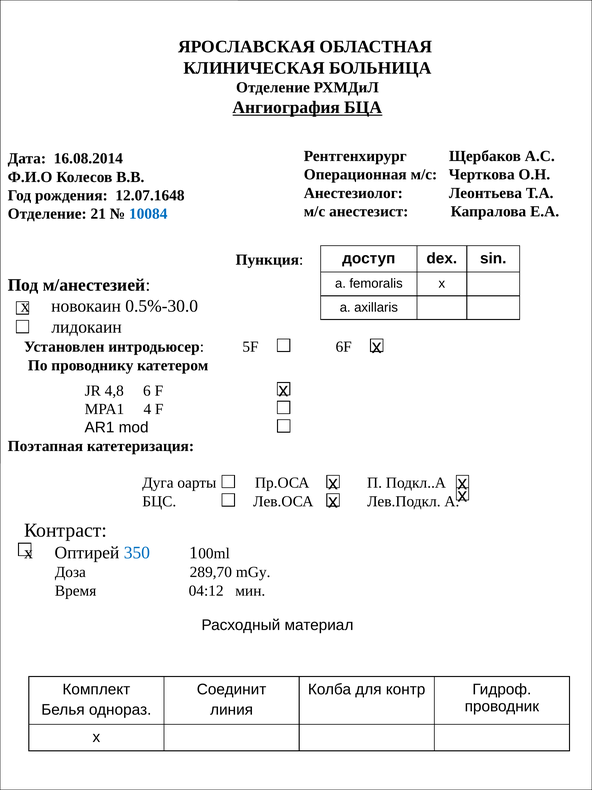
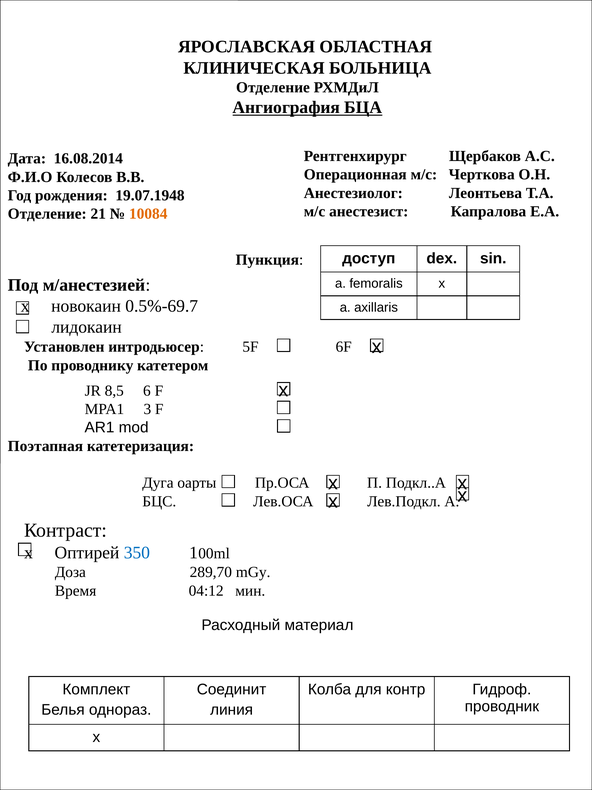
12.07.1648: 12.07.1648 -> 19.07.1948
10084 colour: blue -> orange
0.5%-30.0: 0.5%-30.0 -> 0.5%-69.7
4,8: 4,8 -> 8,5
4: 4 -> 3
